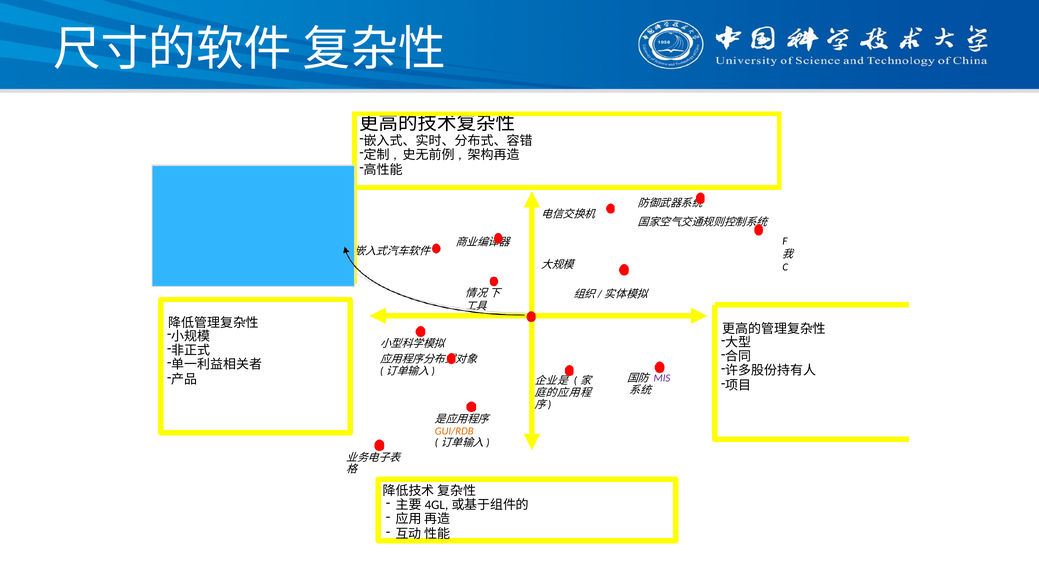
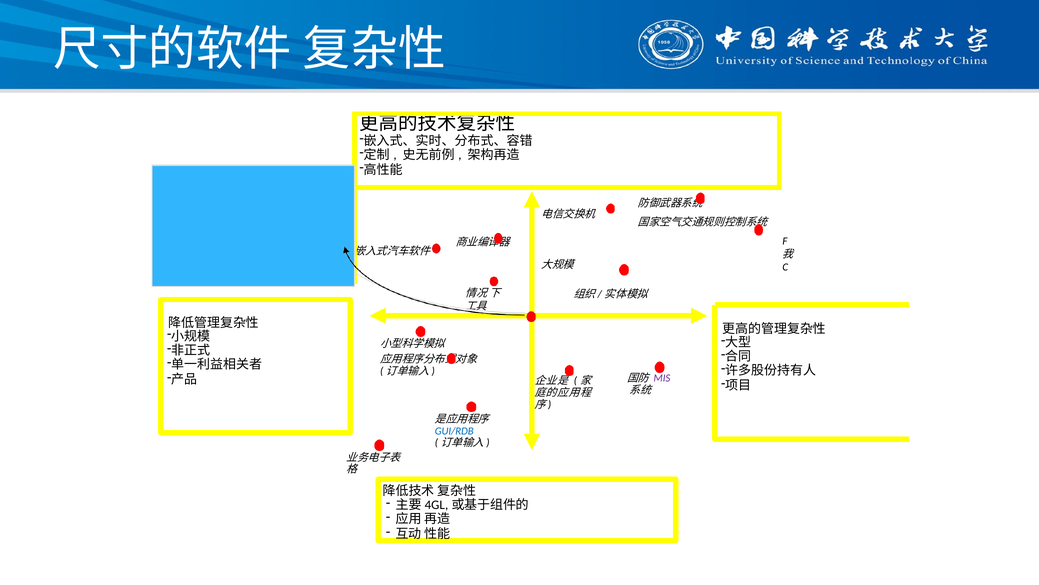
GUI/RDB colour: orange -> blue
